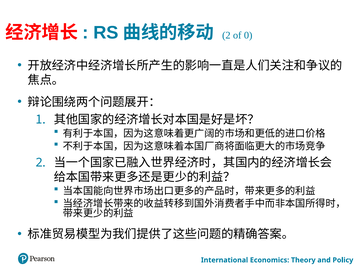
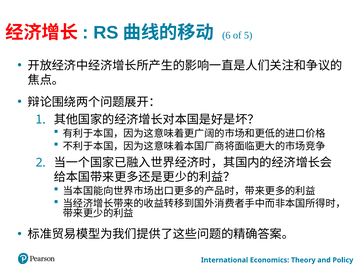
2 at (226, 35): 2 -> 6
0: 0 -> 5
